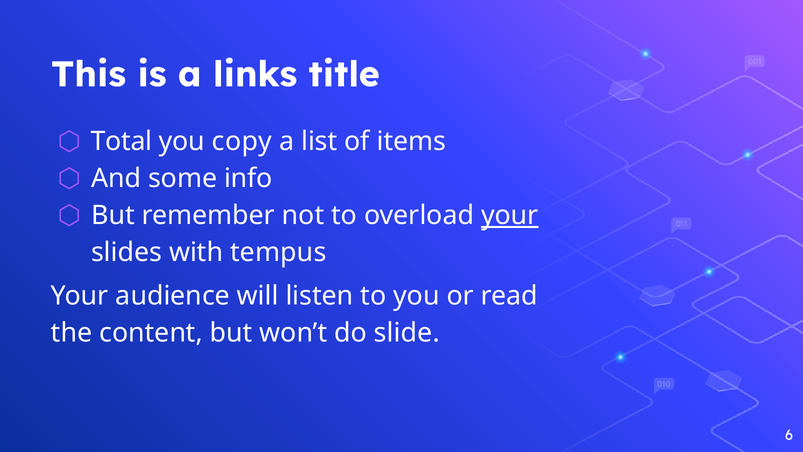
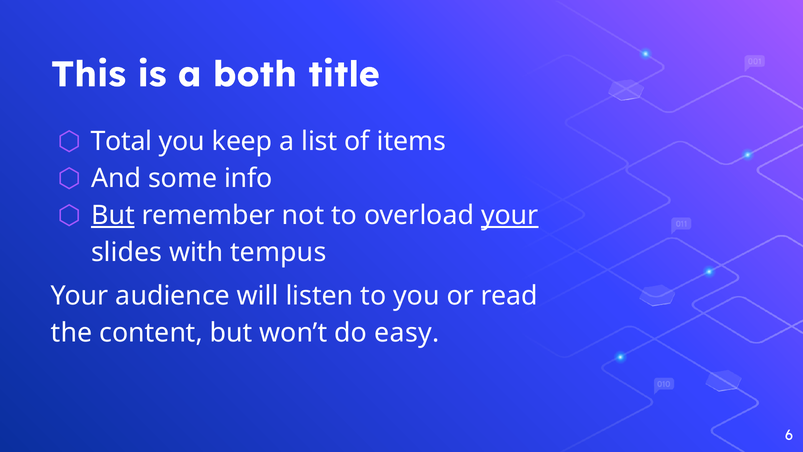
links: links -> both
copy: copy -> keep
But at (113, 215) underline: none -> present
slide: slide -> easy
